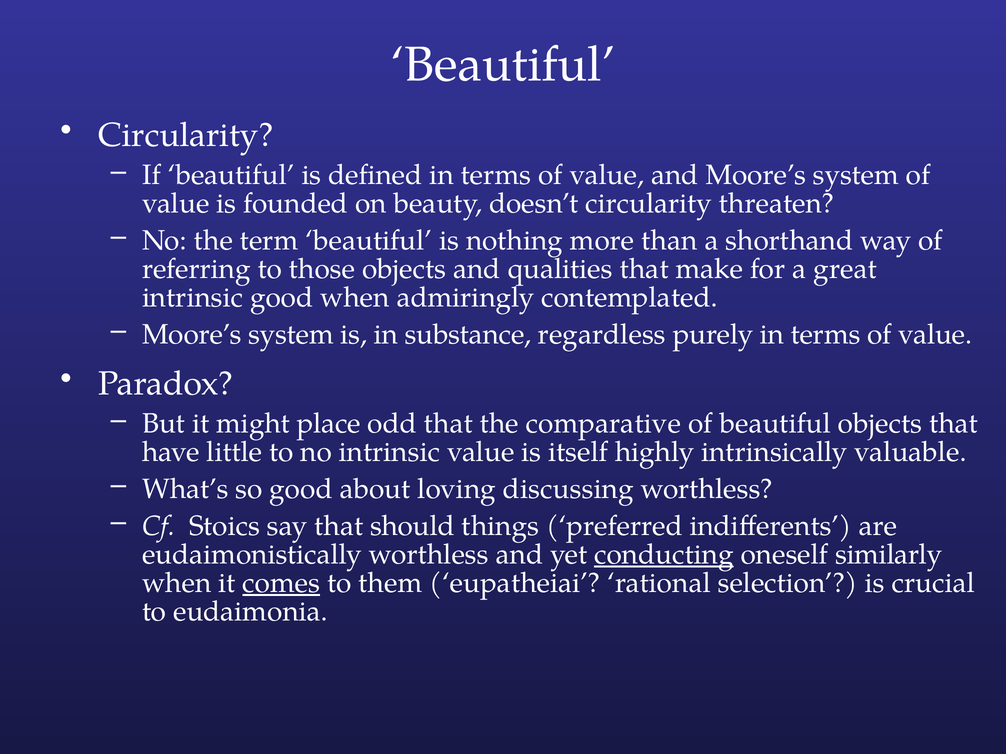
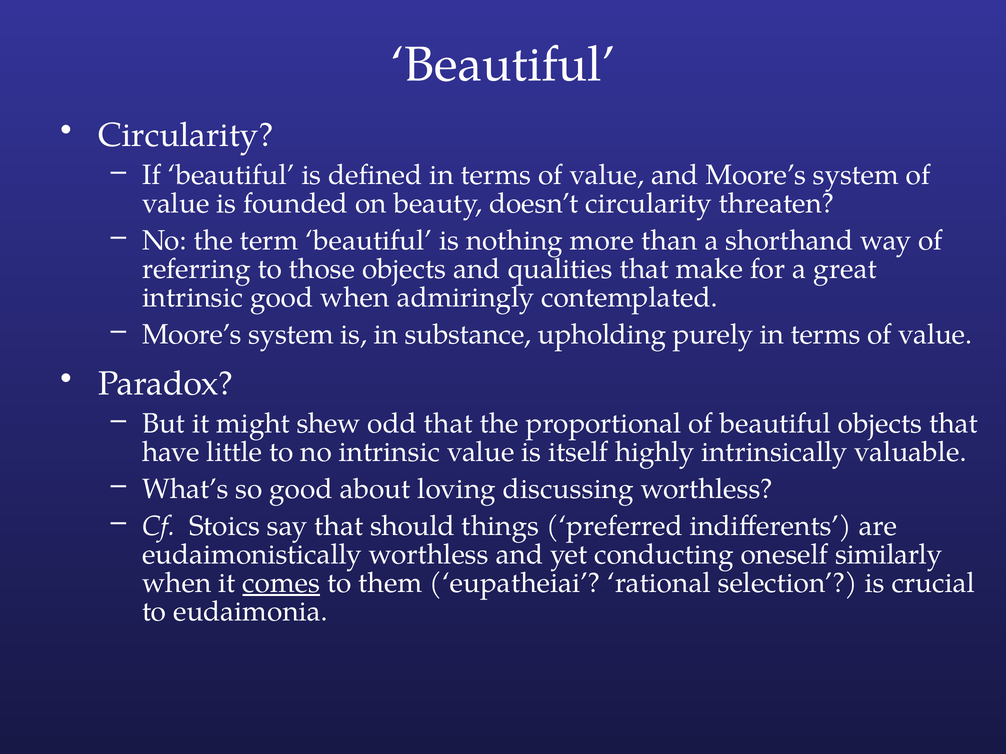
regardless: regardless -> upholding
place: place -> shew
comparative: comparative -> proportional
conducting underline: present -> none
